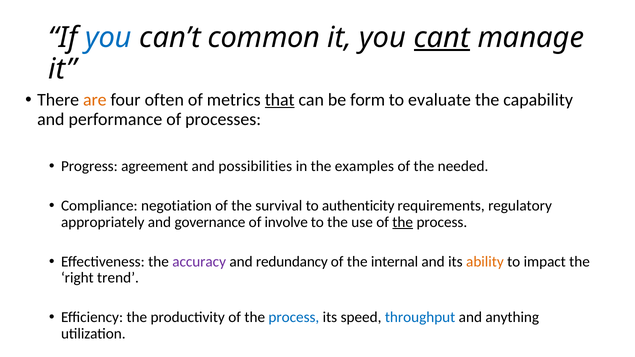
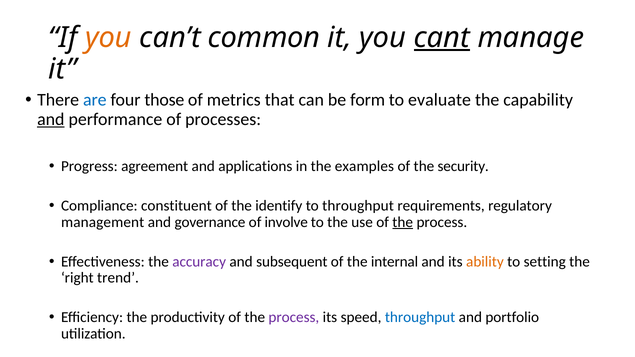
you at (108, 38) colour: blue -> orange
are colour: orange -> blue
often: often -> those
that underline: present -> none
and at (51, 119) underline: none -> present
possibilities: possibilities -> applications
needed: needed -> security
negotiation: negotiation -> constituent
survival: survival -> identify
to authenticity: authenticity -> throughput
appropriately: appropriately -> management
redundancy: redundancy -> subsequent
impact: impact -> setting
process at (294, 318) colour: blue -> purple
anything: anything -> portfolio
